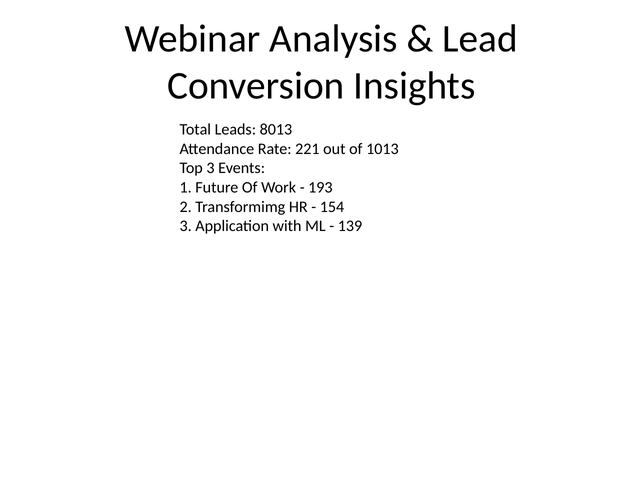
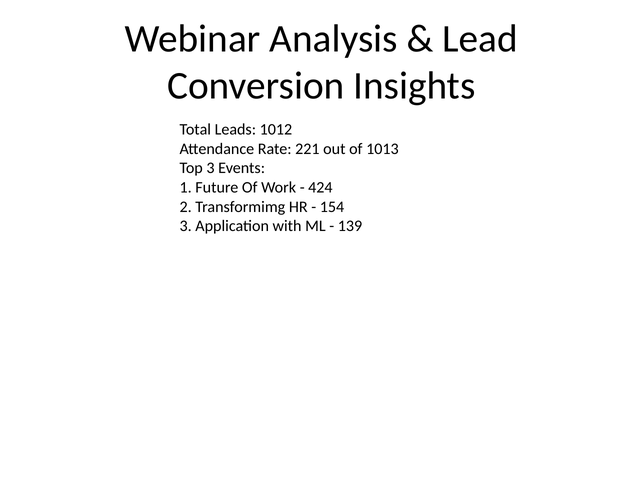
8013: 8013 -> 1012
193: 193 -> 424
